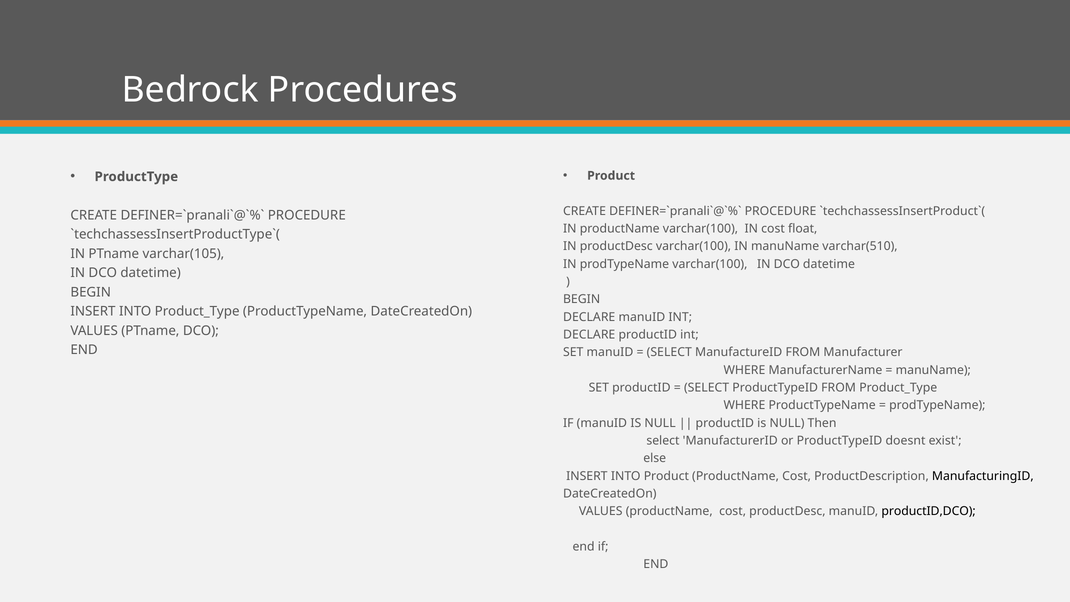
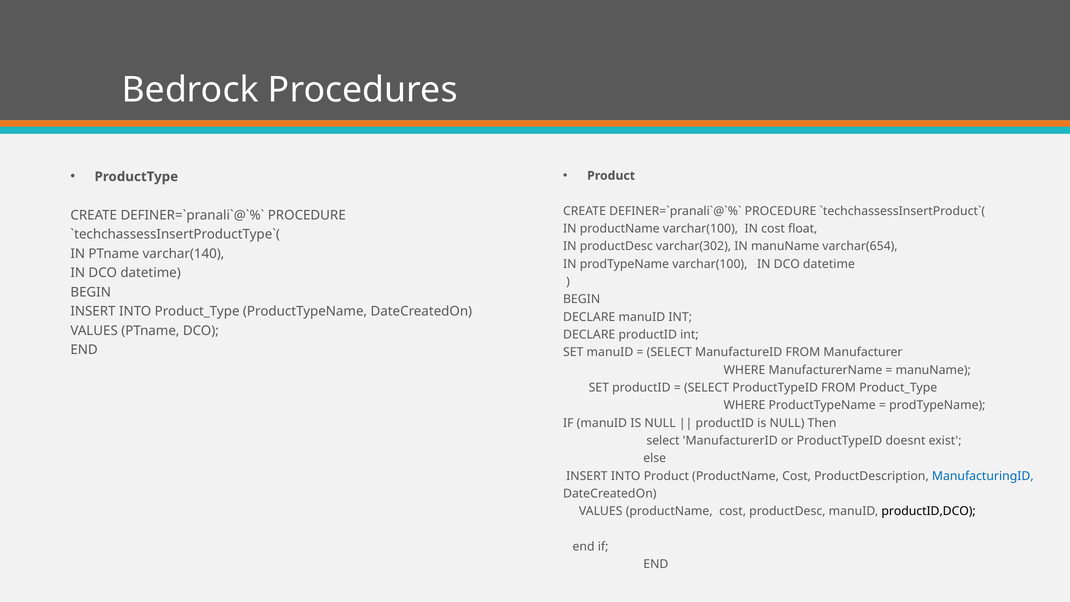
productDesc varchar(100: varchar(100 -> varchar(302
varchar(510: varchar(510 -> varchar(654
varchar(105: varchar(105 -> varchar(140
ManufacturingID colour: black -> blue
